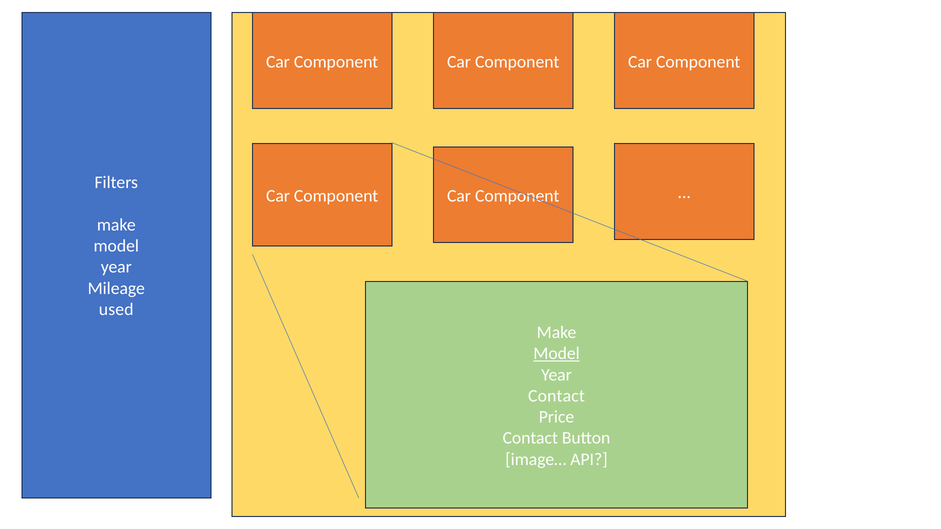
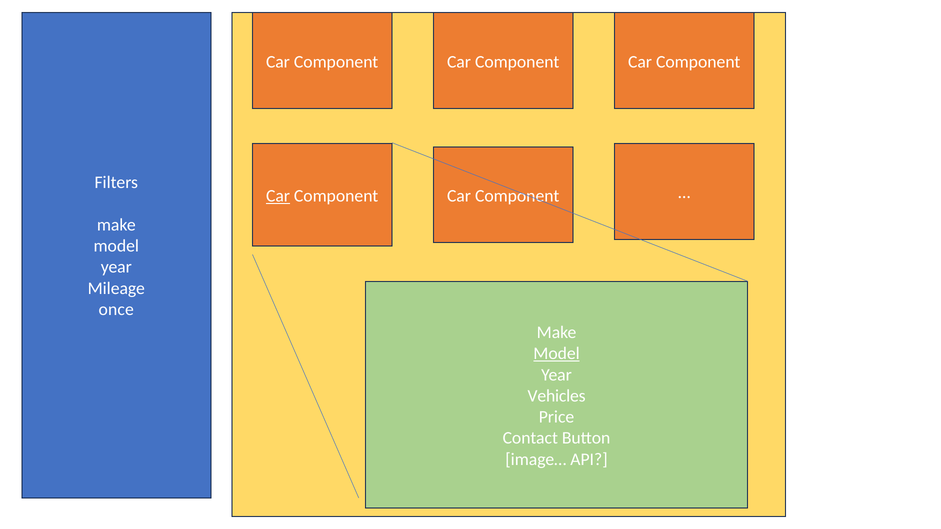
Car at (278, 196) underline: none -> present
used: used -> once
Contact at (556, 396): Contact -> Vehicles
